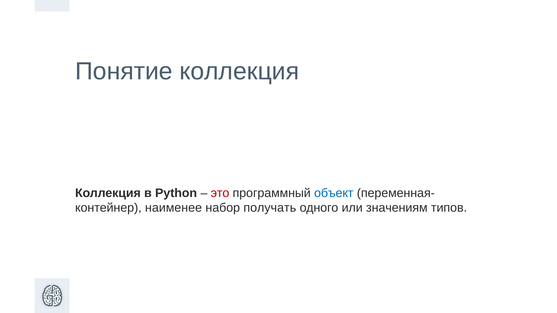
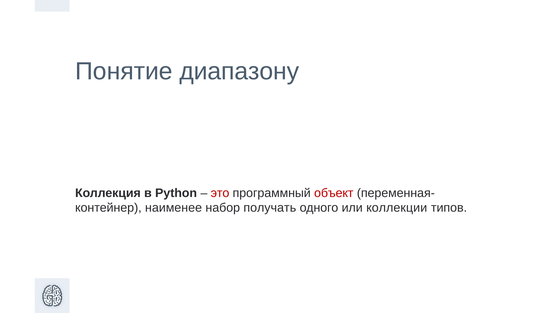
Понятие коллекция: коллекция -> диапазону
объект colour: blue -> red
значениям: значениям -> коллекции
